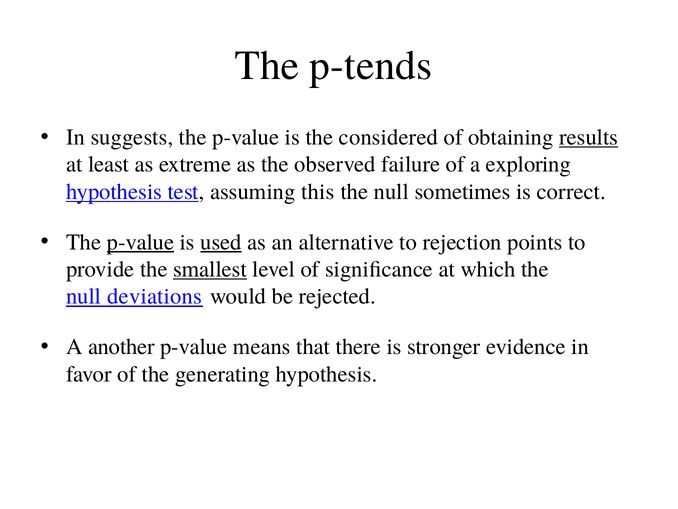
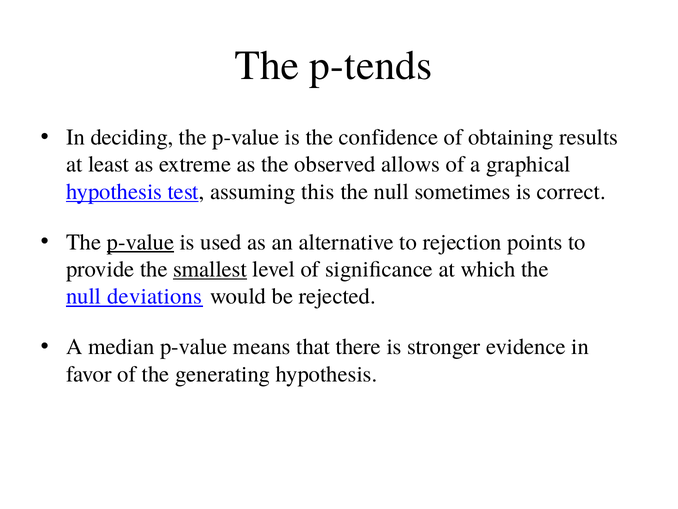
suggests: suggests -> deciding
considered: considered -> confidence
results underline: present -> none
failure: failure -> allows
exploring: exploring -> graphical
used underline: present -> none
another: another -> median
